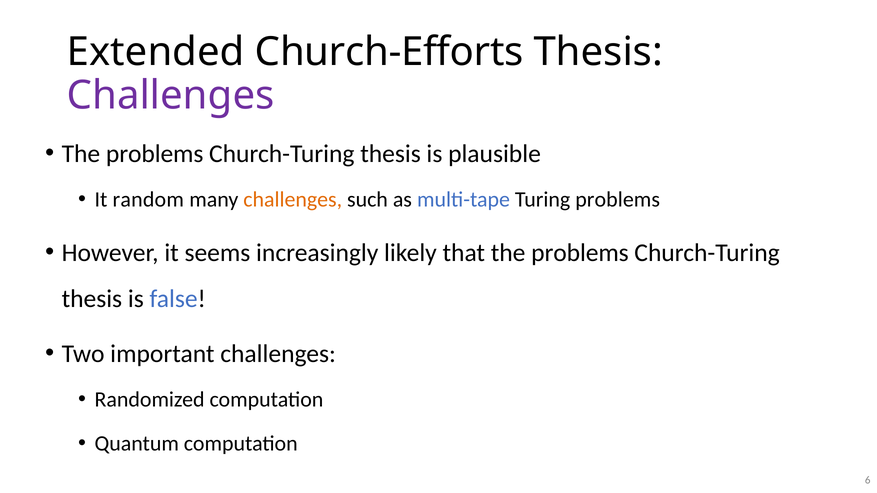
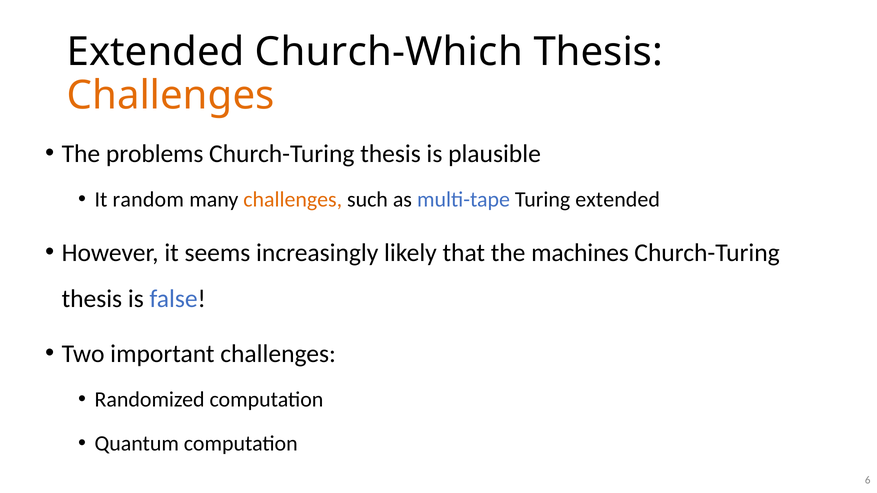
Church-Efforts: Church-Efforts -> Church-Which
Challenges at (171, 95) colour: purple -> orange
Turing problems: problems -> extended
that the problems: problems -> machines
